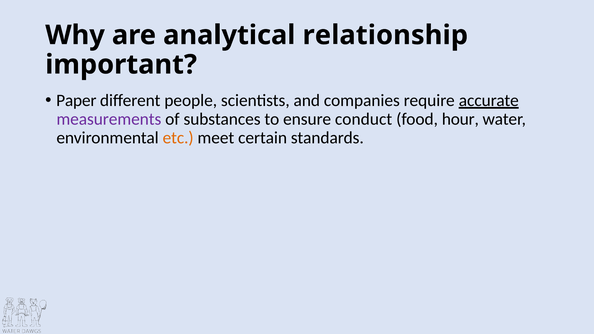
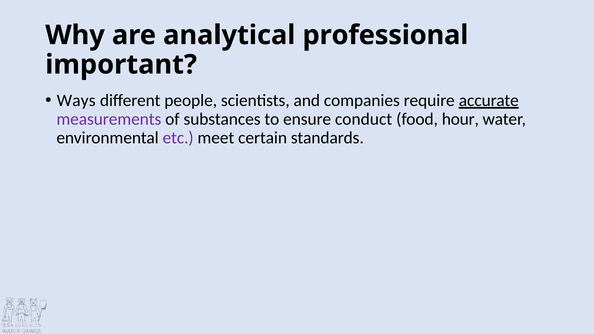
relationship: relationship -> professional
Paper: Paper -> Ways
etc colour: orange -> purple
